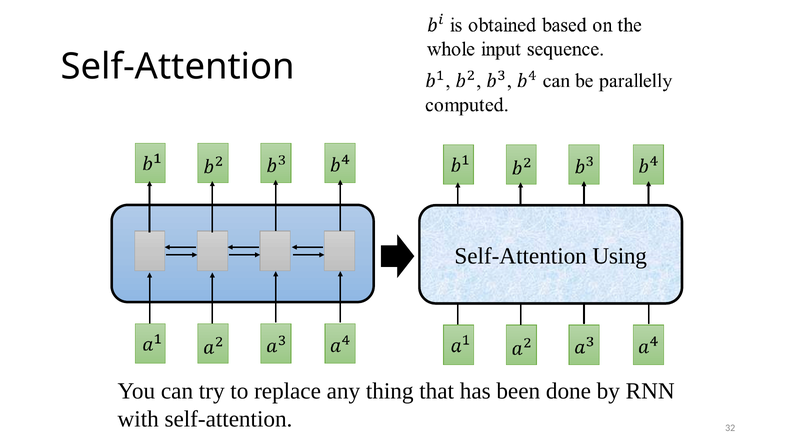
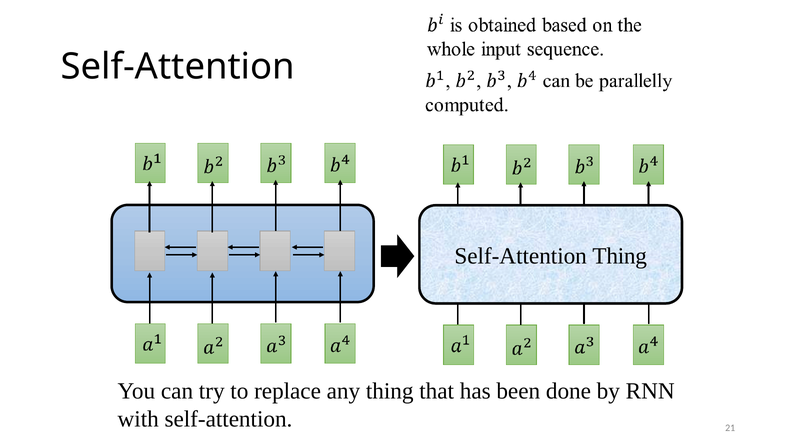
Self-Attention Using: Using -> Thing
32: 32 -> 21
